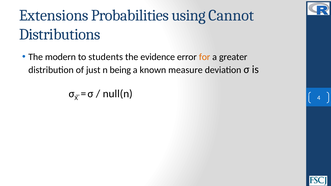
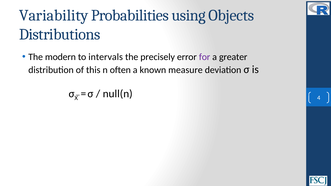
Extensions: Extensions -> Variability
Cannot: Cannot -> Objects
students: students -> intervals
evidence: evidence -> precisely
for colour: orange -> purple
just: just -> this
being: being -> often
